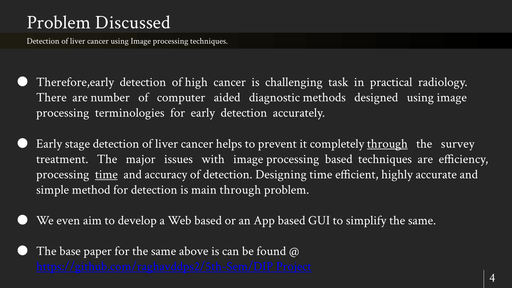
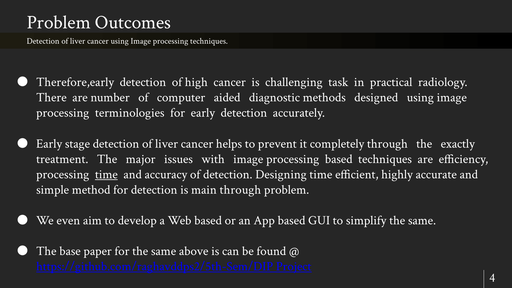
Discussed: Discussed -> Outcomes
through at (387, 143) underline: present -> none
survey: survey -> exactly
